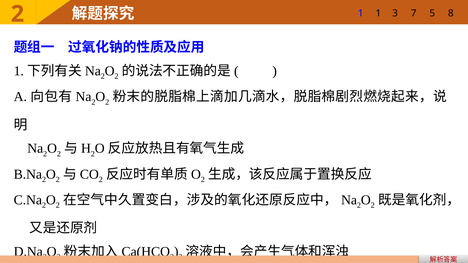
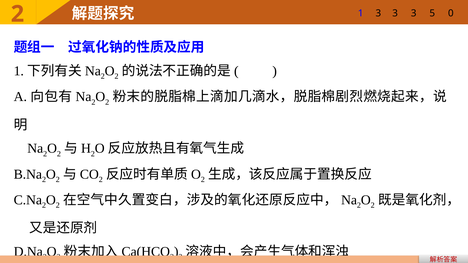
1 1: 1 -> 3
7 at (414, 13): 7 -> 3
8: 8 -> 0
